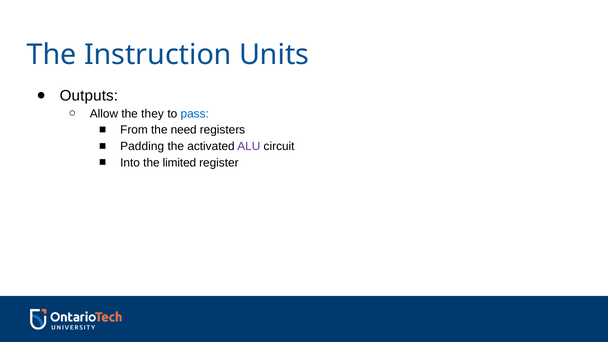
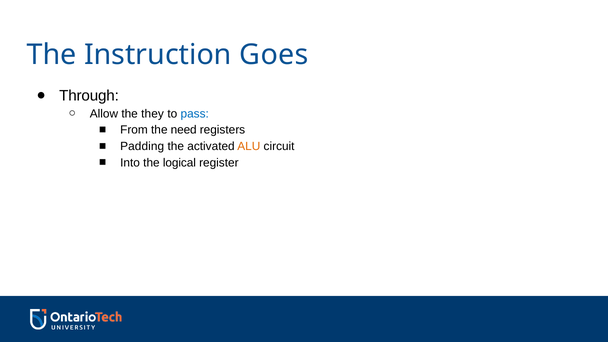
Units: Units -> Goes
Outputs: Outputs -> Through
ALU colour: purple -> orange
limited: limited -> logical
